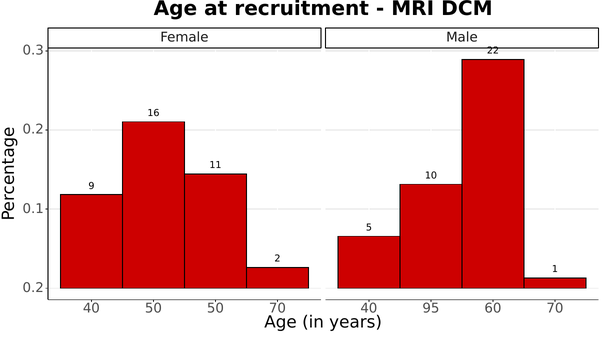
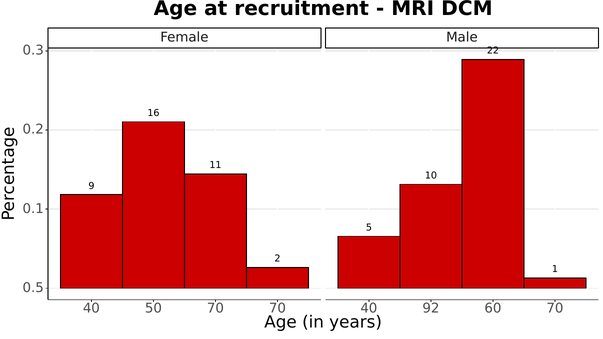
0.2 at (33, 288): 0.2 -> 0.5
50 50: 50 -> 70
95: 95 -> 92
